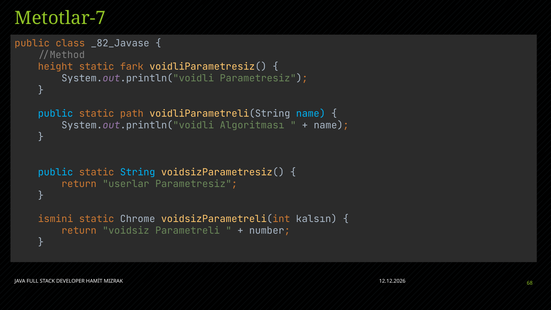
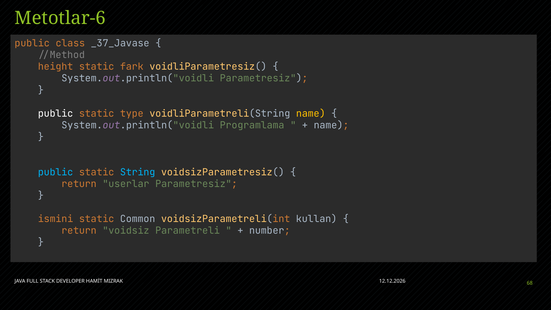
Metotlar-7: Metotlar-7 -> Metotlar-6
_82_Javase: _82_Javase -> _37_Javase
public at (56, 114) colour: light blue -> white
path: path -> type
name at (311, 114) colour: light blue -> yellow
Algoritması: Algoritması -> Programlama
Chrome: Chrome -> Common
kalsın: kalsın -> kullan
